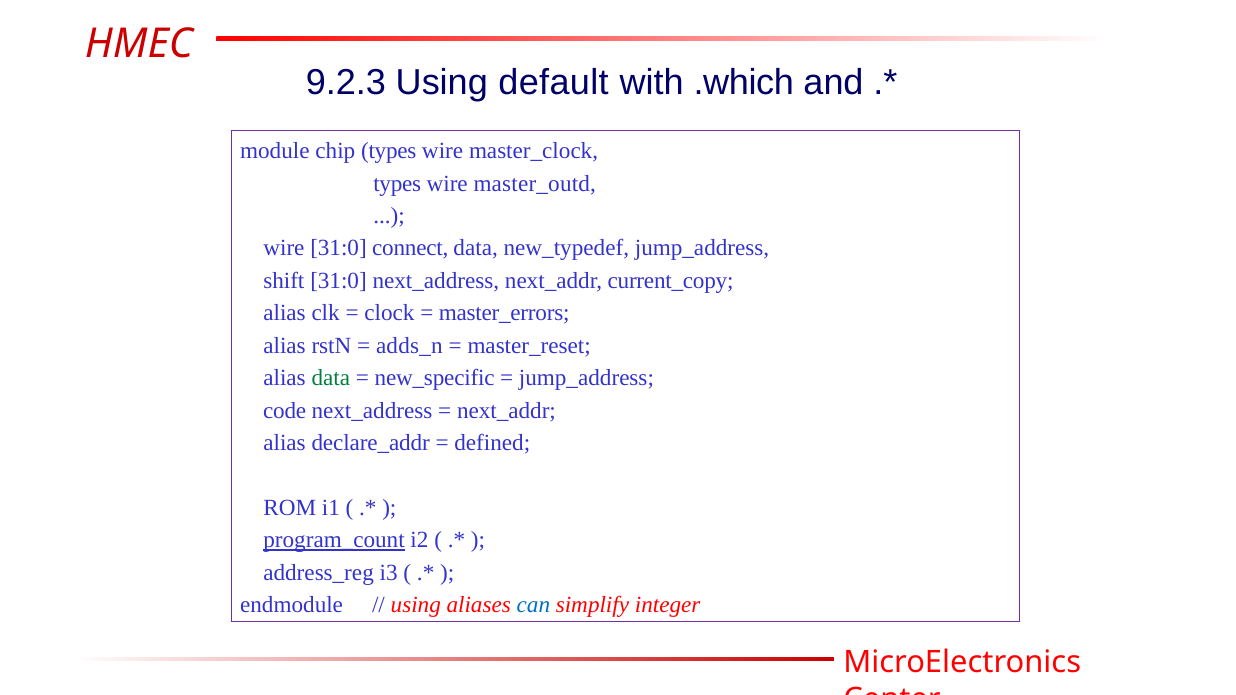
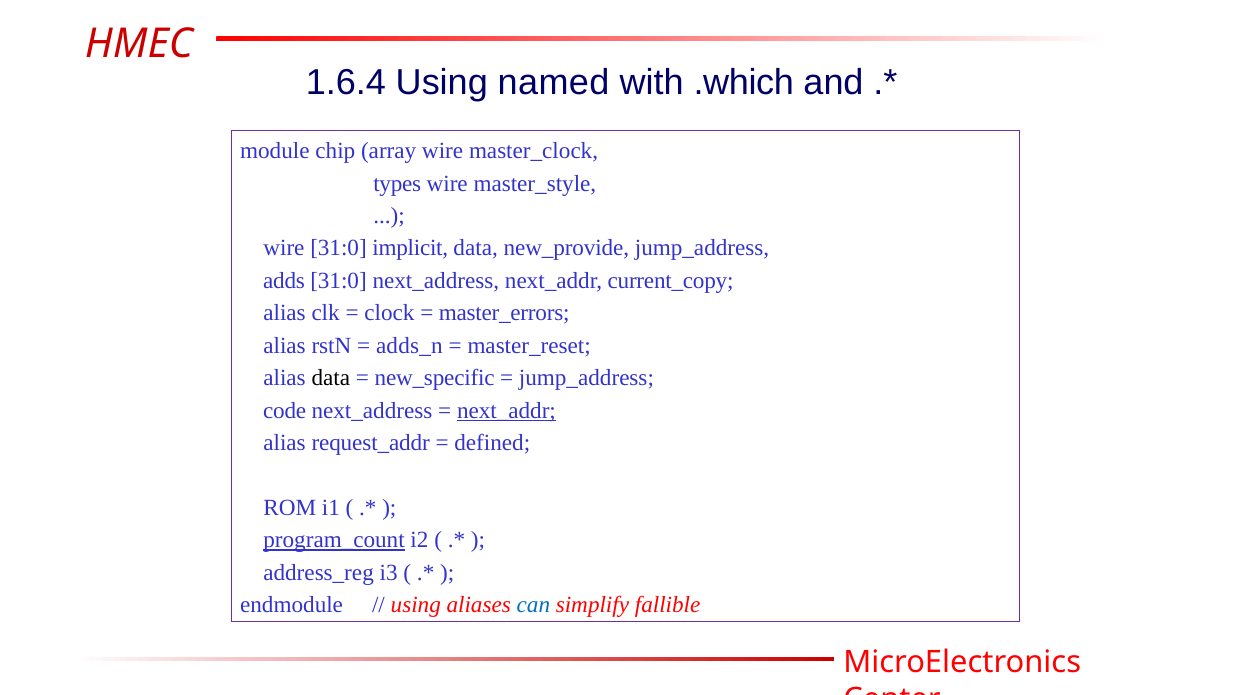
9.2.3: 9.2.3 -> 1.6.4
default: default -> named
chip types: types -> array
master_outd: master_outd -> master_style
connect: connect -> implicit
new_typedef: new_typedef -> new_provide
shift: shift -> adds
data at (331, 378) colour: green -> black
next_addr at (506, 411) underline: none -> present
declare_addr: declare_addr -> request_addr
integer: integer -> fallible
